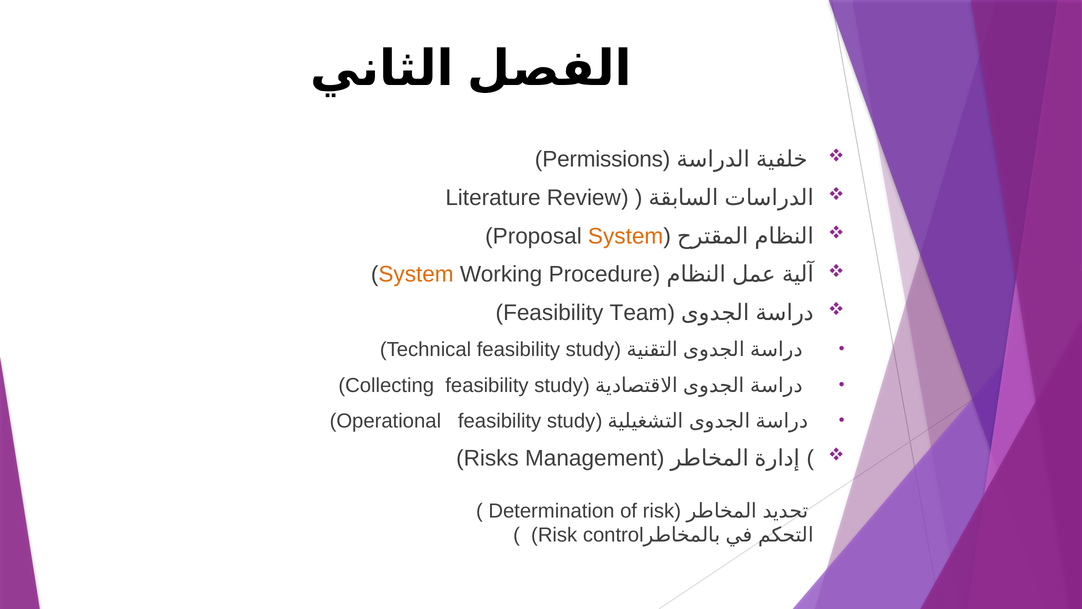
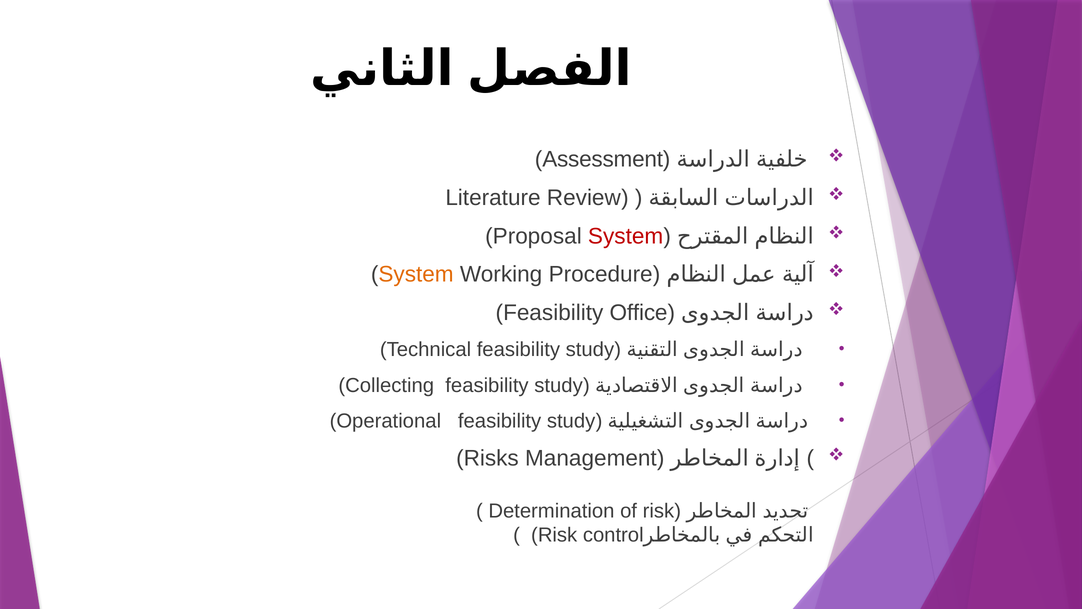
Permissions: Permissions -> Assessment
System at (626, 236) colour: orange -> red
Team: Team -> Office
